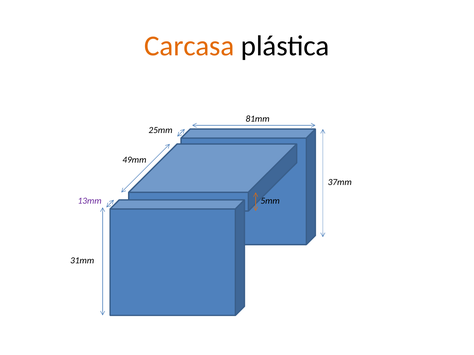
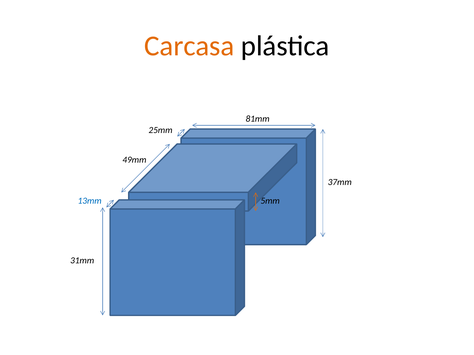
13mm colour: purple -> blue
